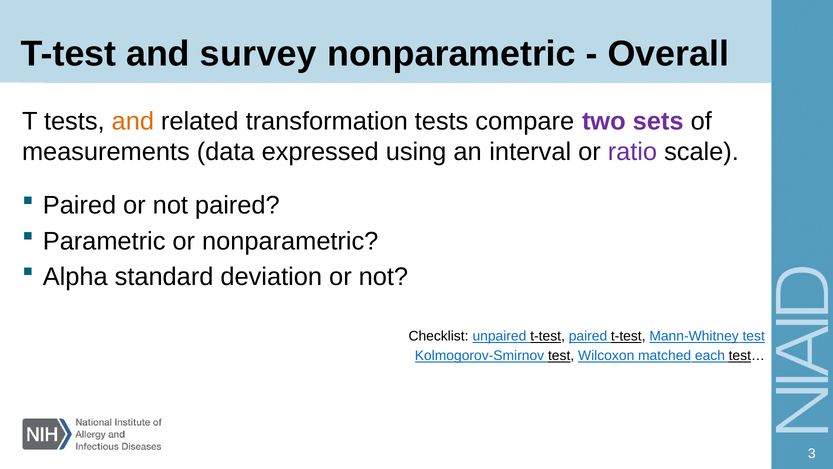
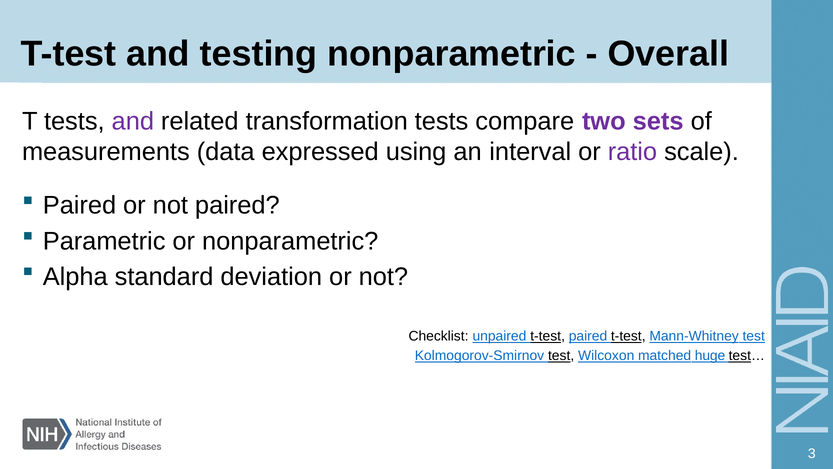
survey: survey -> testing
and at (133, 121) colour: orange -> purple
each: each -> huge
